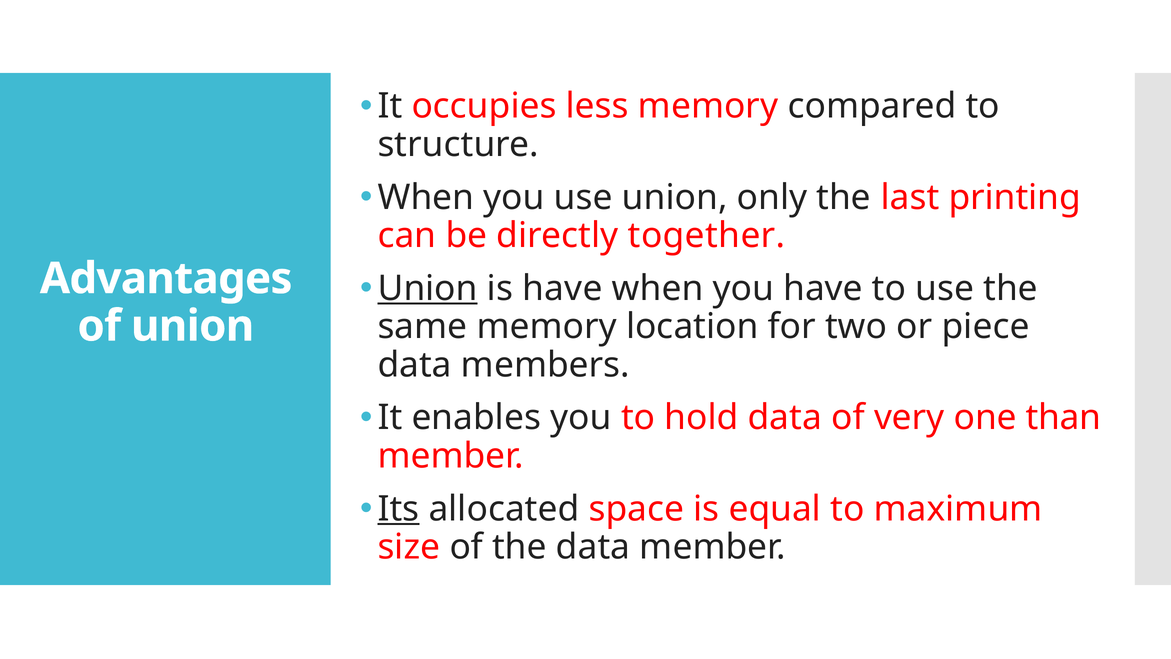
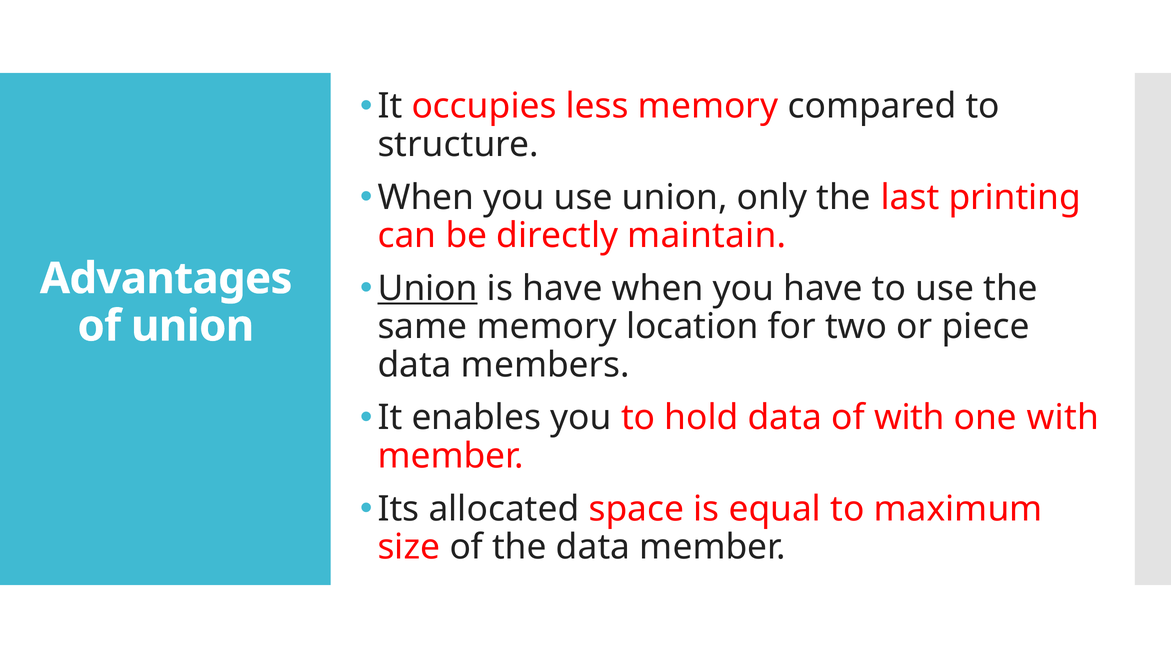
together: together -> maintain
of very: very -> with
one than: than -> with
Its underline: present -> none
